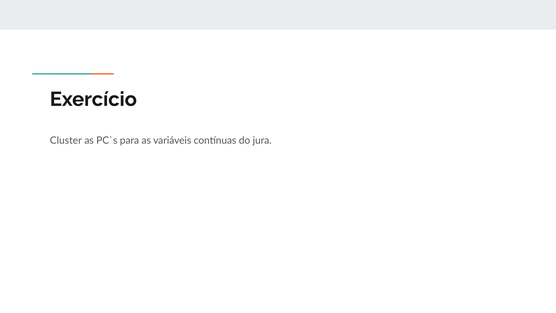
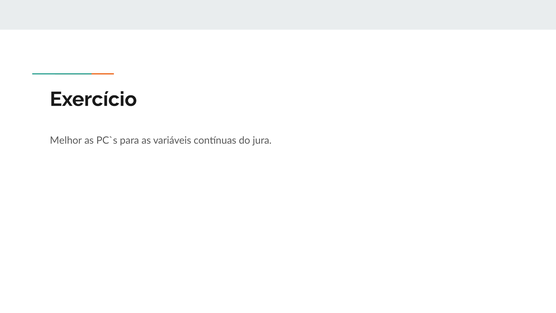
Cluster: Cluster -> Melhor
